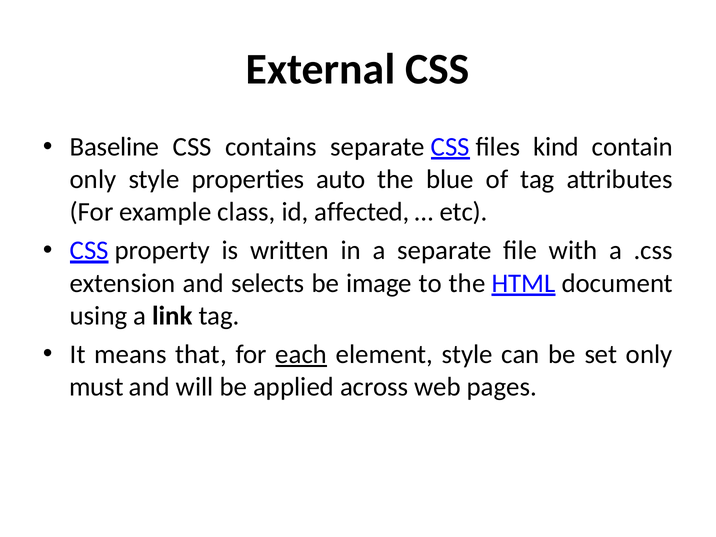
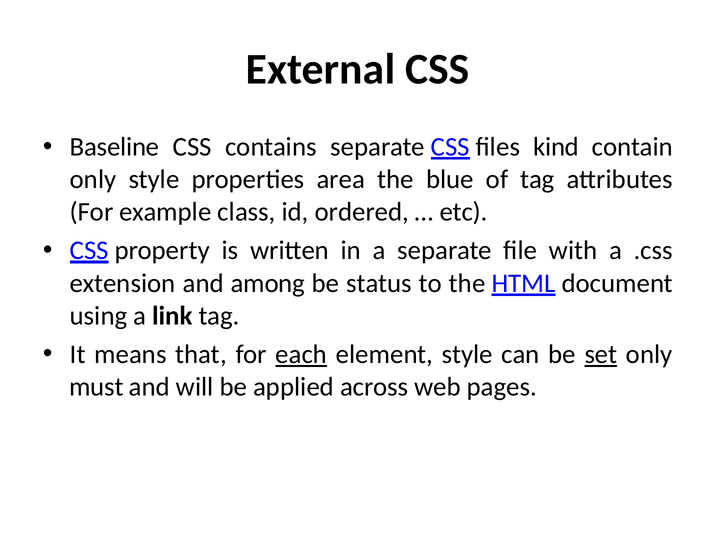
auto: auto -> area
affected: affected -> ordered
selects: selects -> among
image: image -> status
set underline: none -> present
